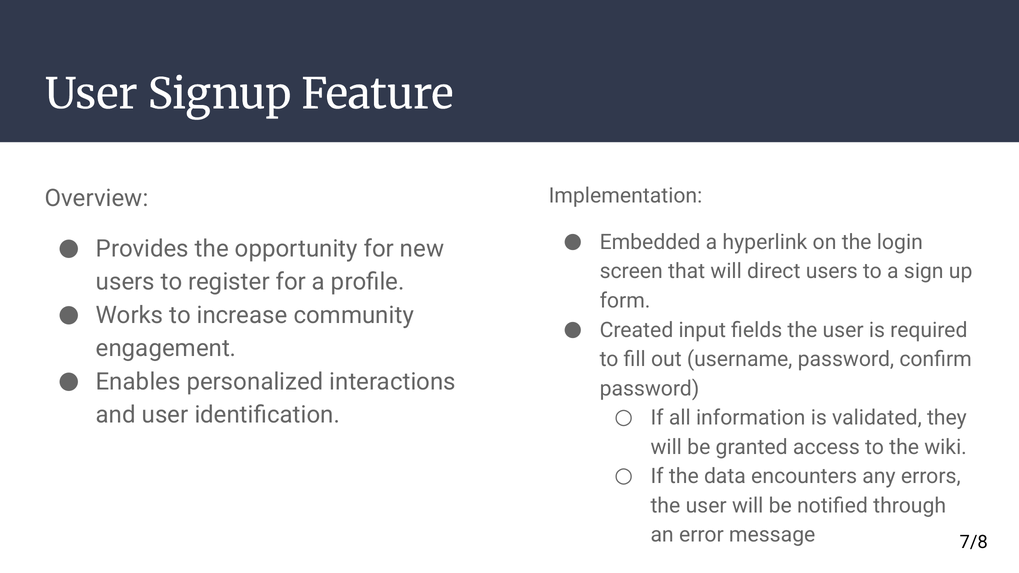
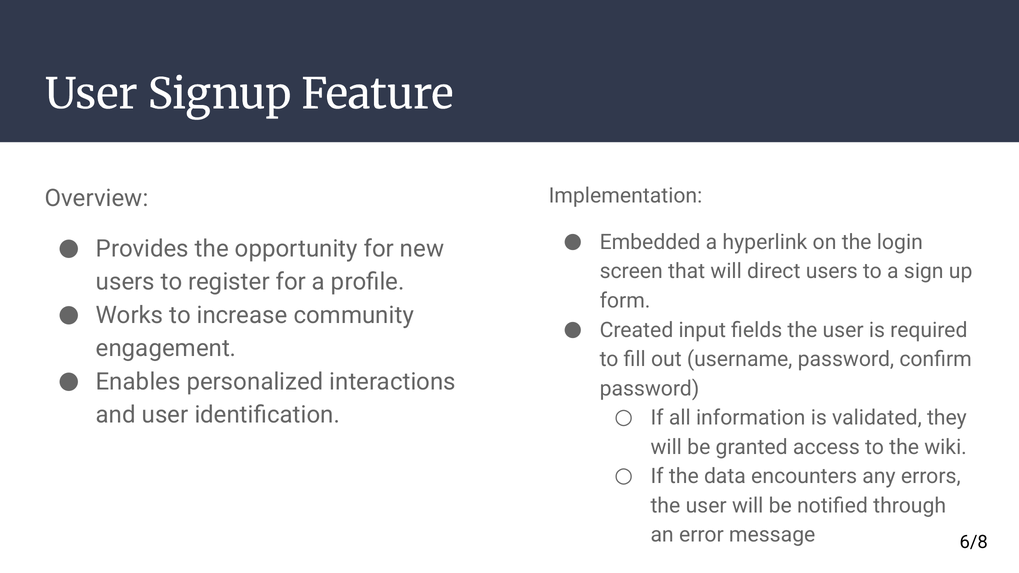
7/8: 7/8 -> 6/8
